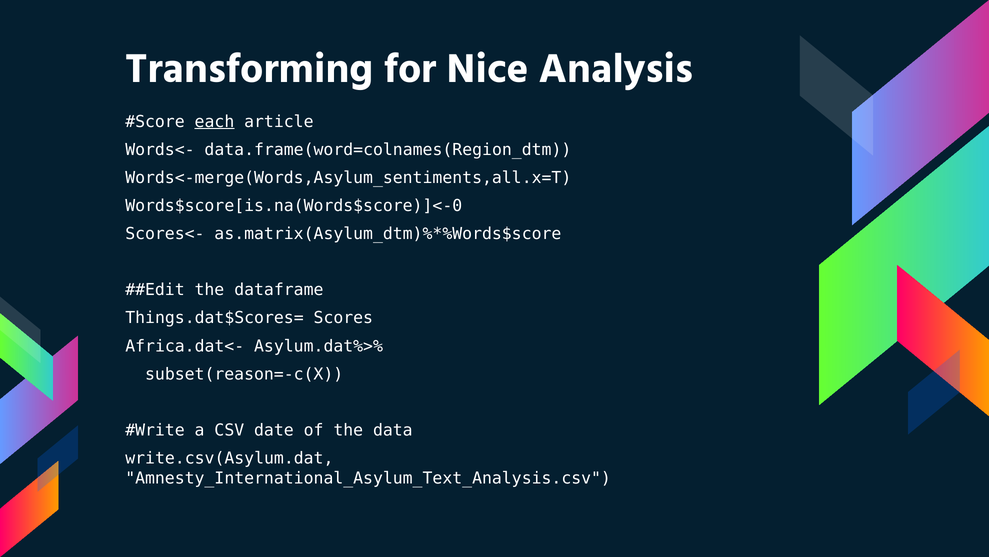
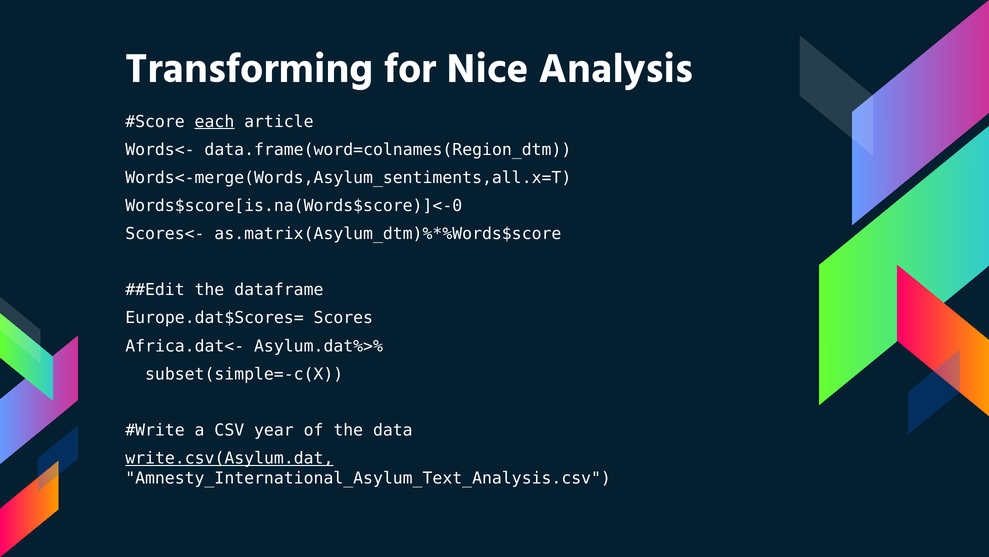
Things.dat$Scores=: Things.dat$Scores= -> Europe.dat$Scores=
subset(reason=-c(X: subset(reason=-c(X -> subset(simple=-c(X
date: date -> year
write.csv(Asylum.dat underline: none -> present
